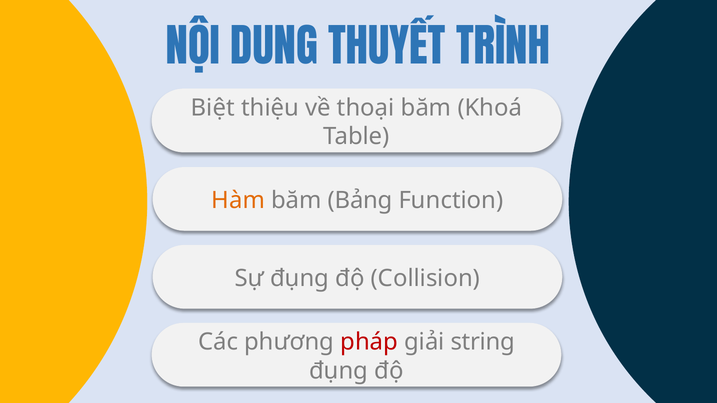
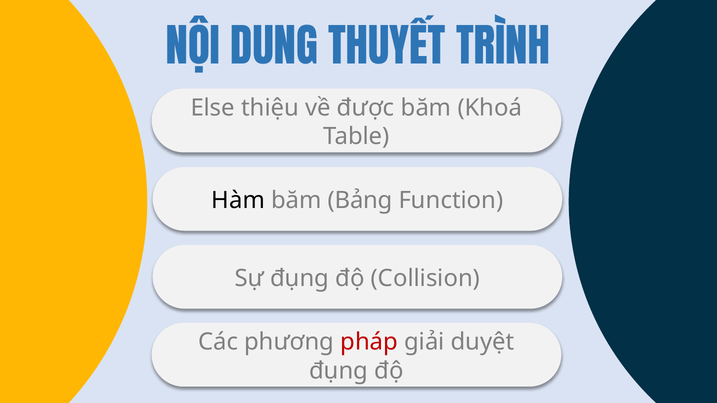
Biệt: Biệt -> Else
thoại: thoại -> được
Hàm colour: orange -> black
string: string -> duyệt
